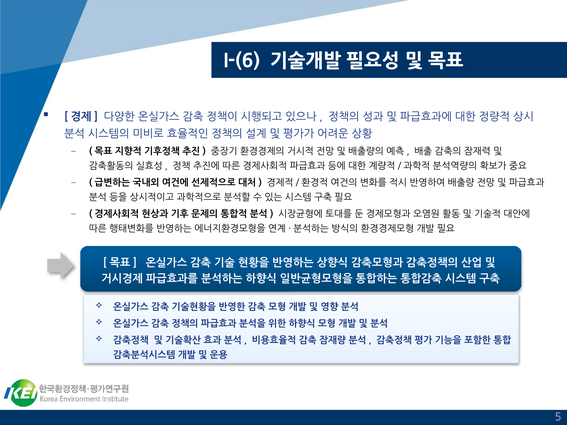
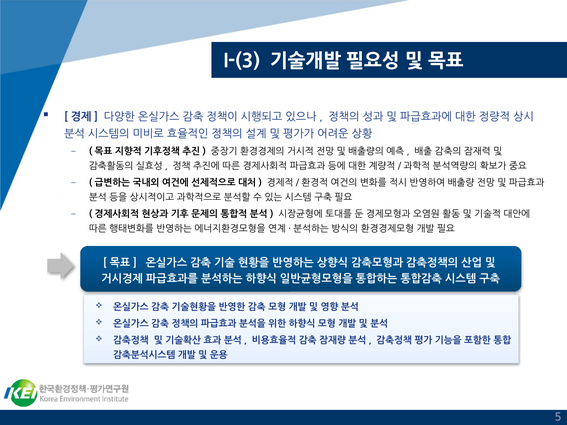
I-(6: I-(6 -> I-(3
